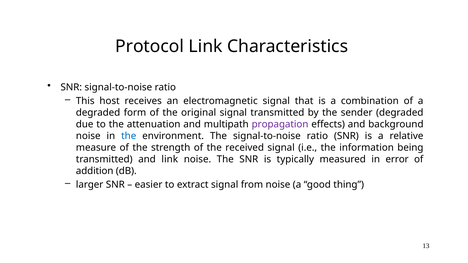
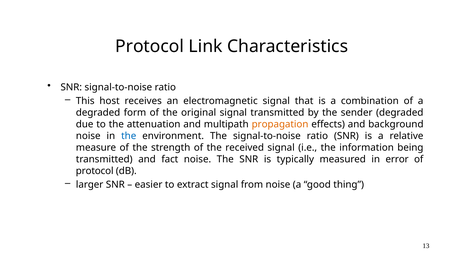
propagation colour: purple -> orange
and link: link -> fact
addition at (95, 171): addition -> protocol
